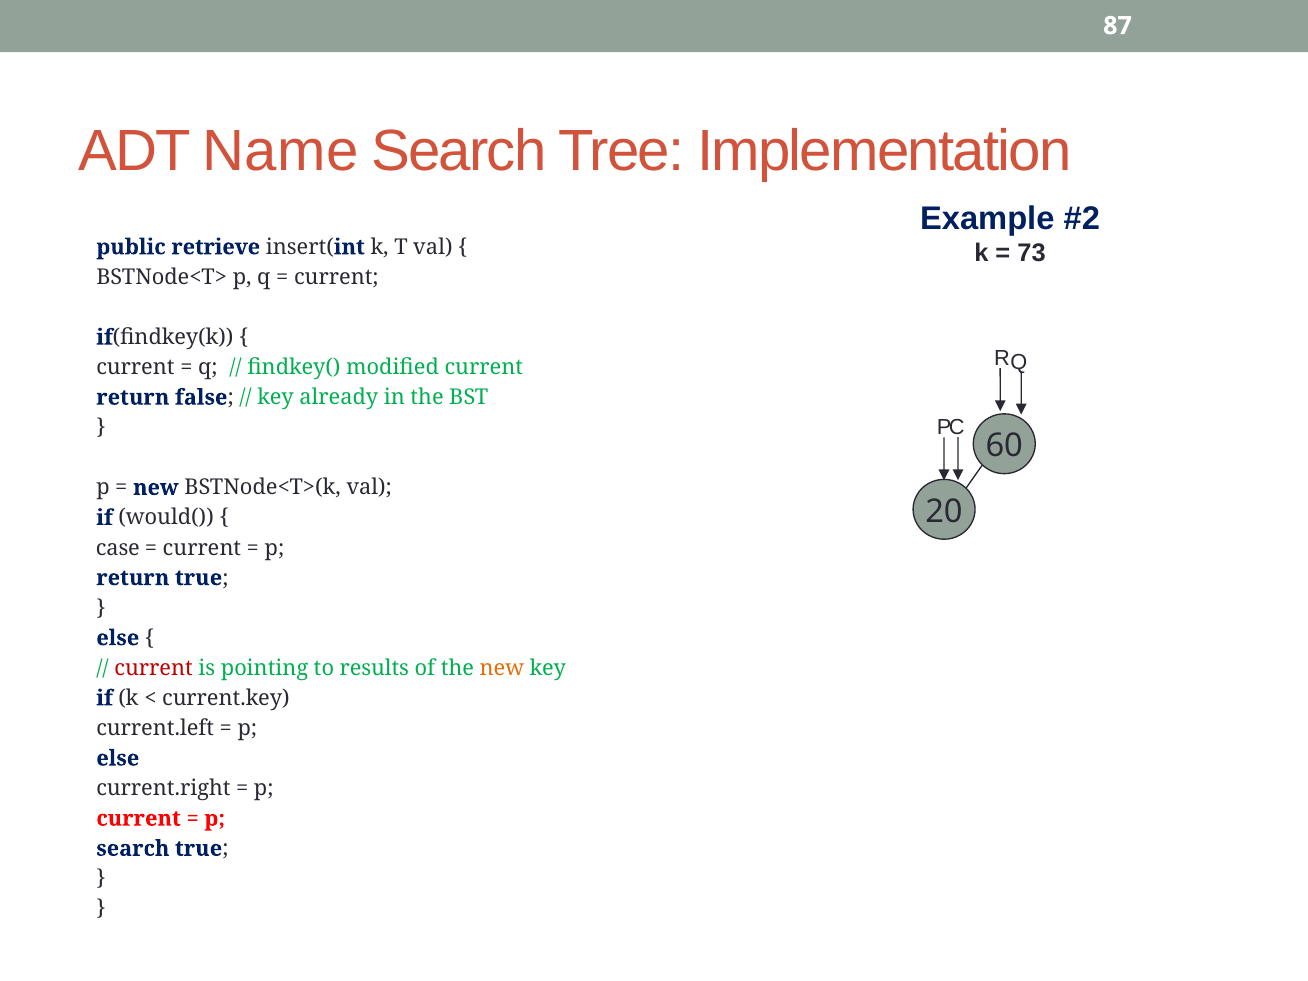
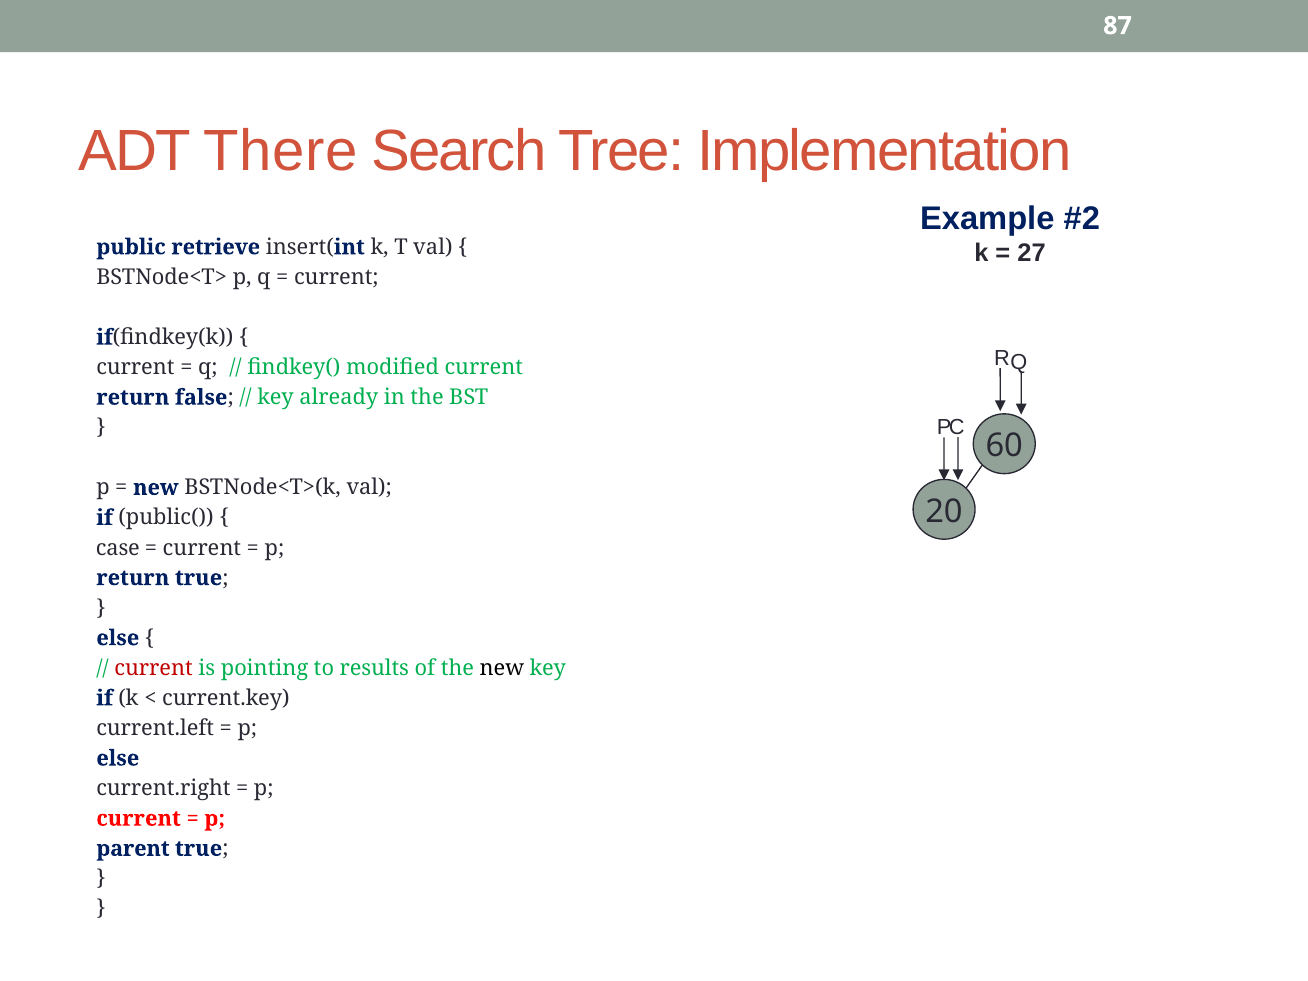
Name: Name -> There
73: 73 -> 27
would(: would( -> public(
new at (502, 668) colour: orange -> black
search at (133, 849): search -> parent
